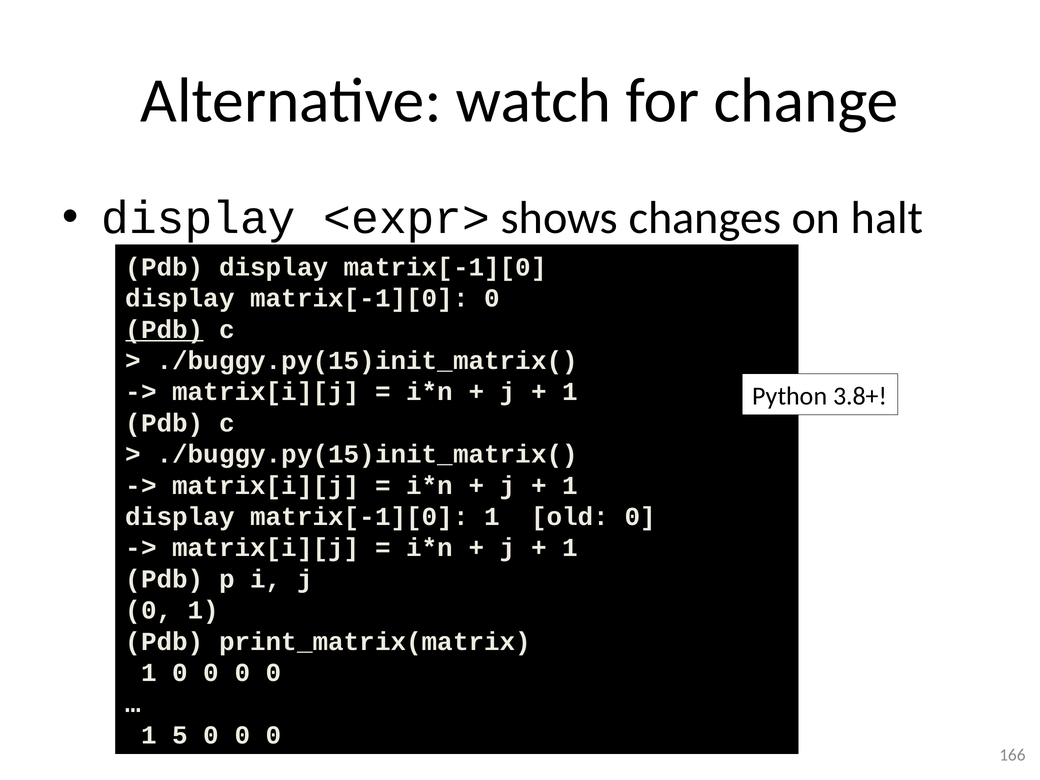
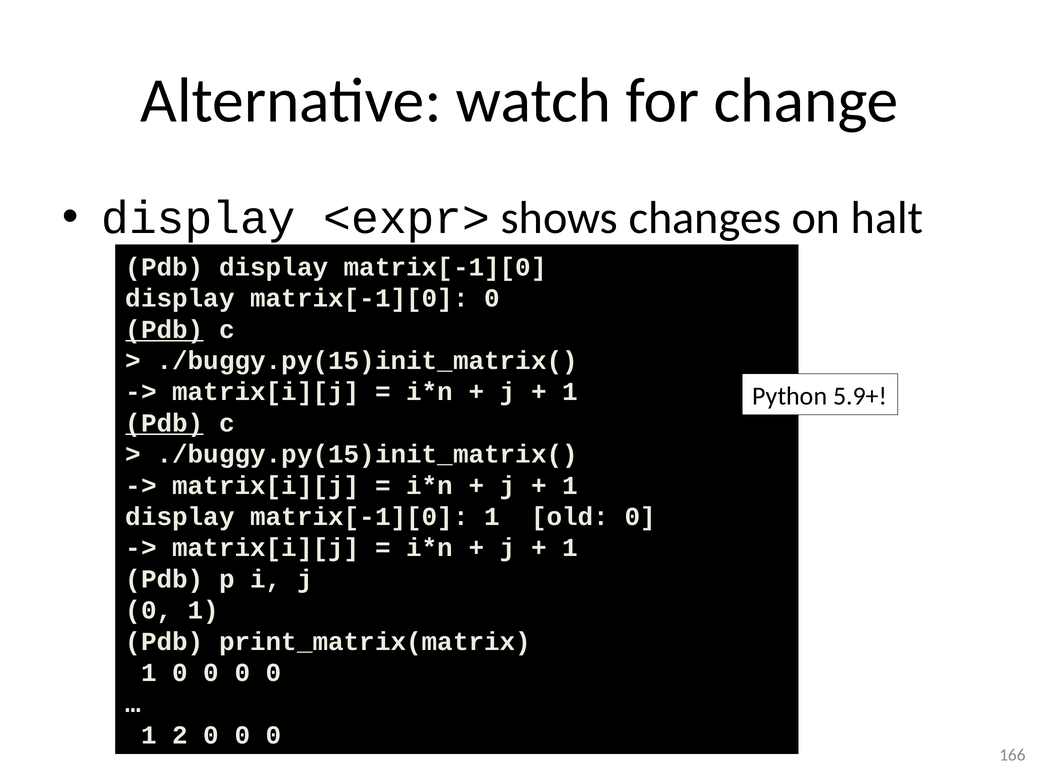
3.8+: 3.8+ -> 5.9+
Pdb at (164, 423) underline: none -> present
5: 5 -> 2
